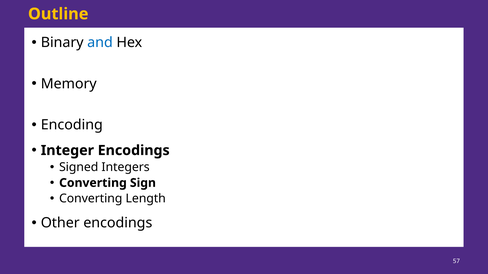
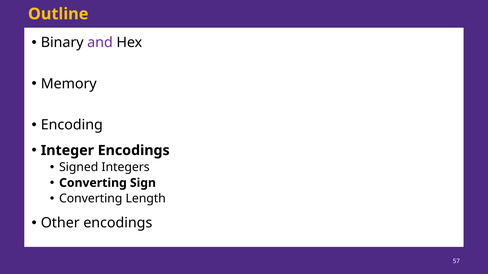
and colour: blue -> purple
